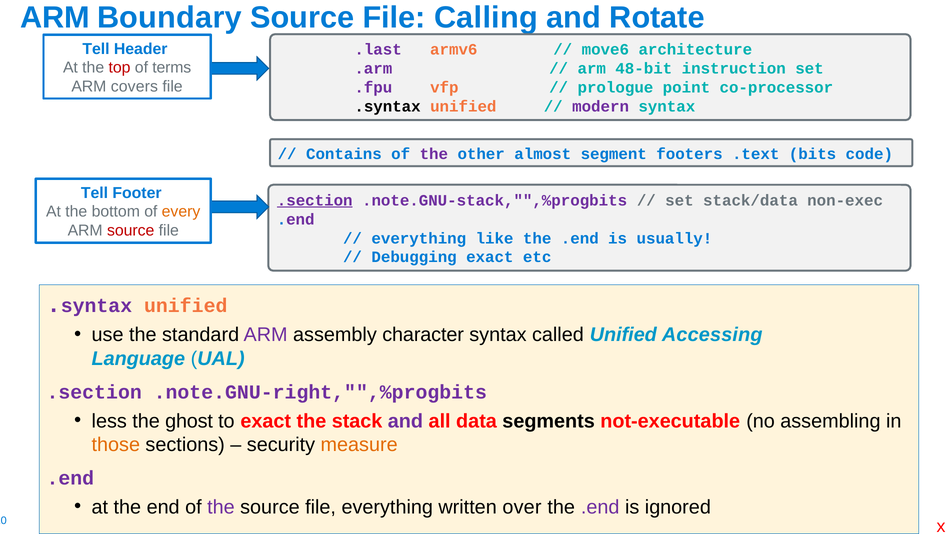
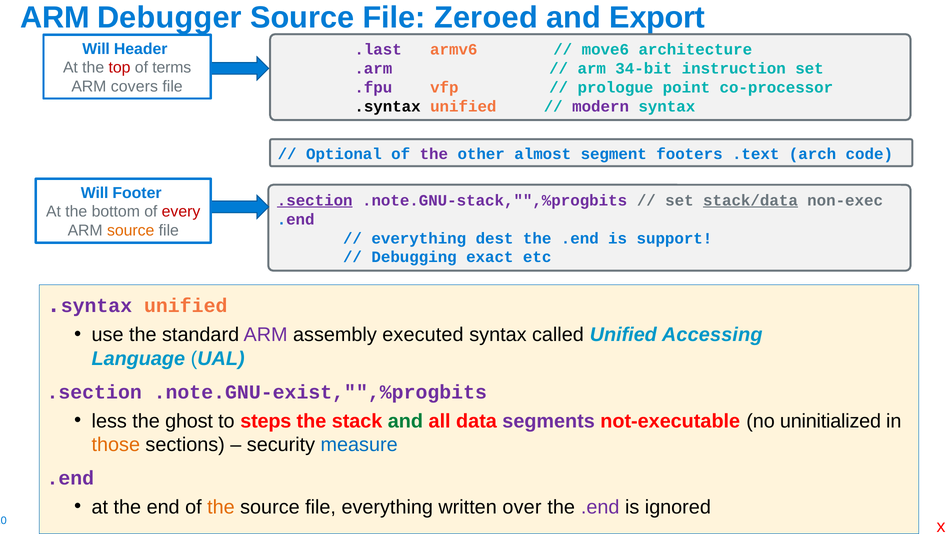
Boundary: Boundary -> Debugger
Calling: Calling -> Zeroed
Rotate: Rotate -> Export
Tell at (96, 49): Tell -> Will
48-bit: 48-bit -> 34-bit
Contains: Contains -> Optional
bits: bits -> arch
Tell at (95, 193): Tell -> Will
stack/data underline: none -> present
every colour: orange -> red
source at (131, 231) colour: red -> orange
like: like -> dest
usually: usually -> support
character: character -> executed
.note.GNU-right,"",%progbits: .note.GNU-right,"",%progbits -> .note.GNU-exist,"",%progbits
to exact: exact -> steps
and at (405, 421) colour: purple -> green
segments colour: black -> purple
assembling: assembling -> uninitialized
measure colour: orange -> blue
the at (221, 507) colour: purple -> orange
